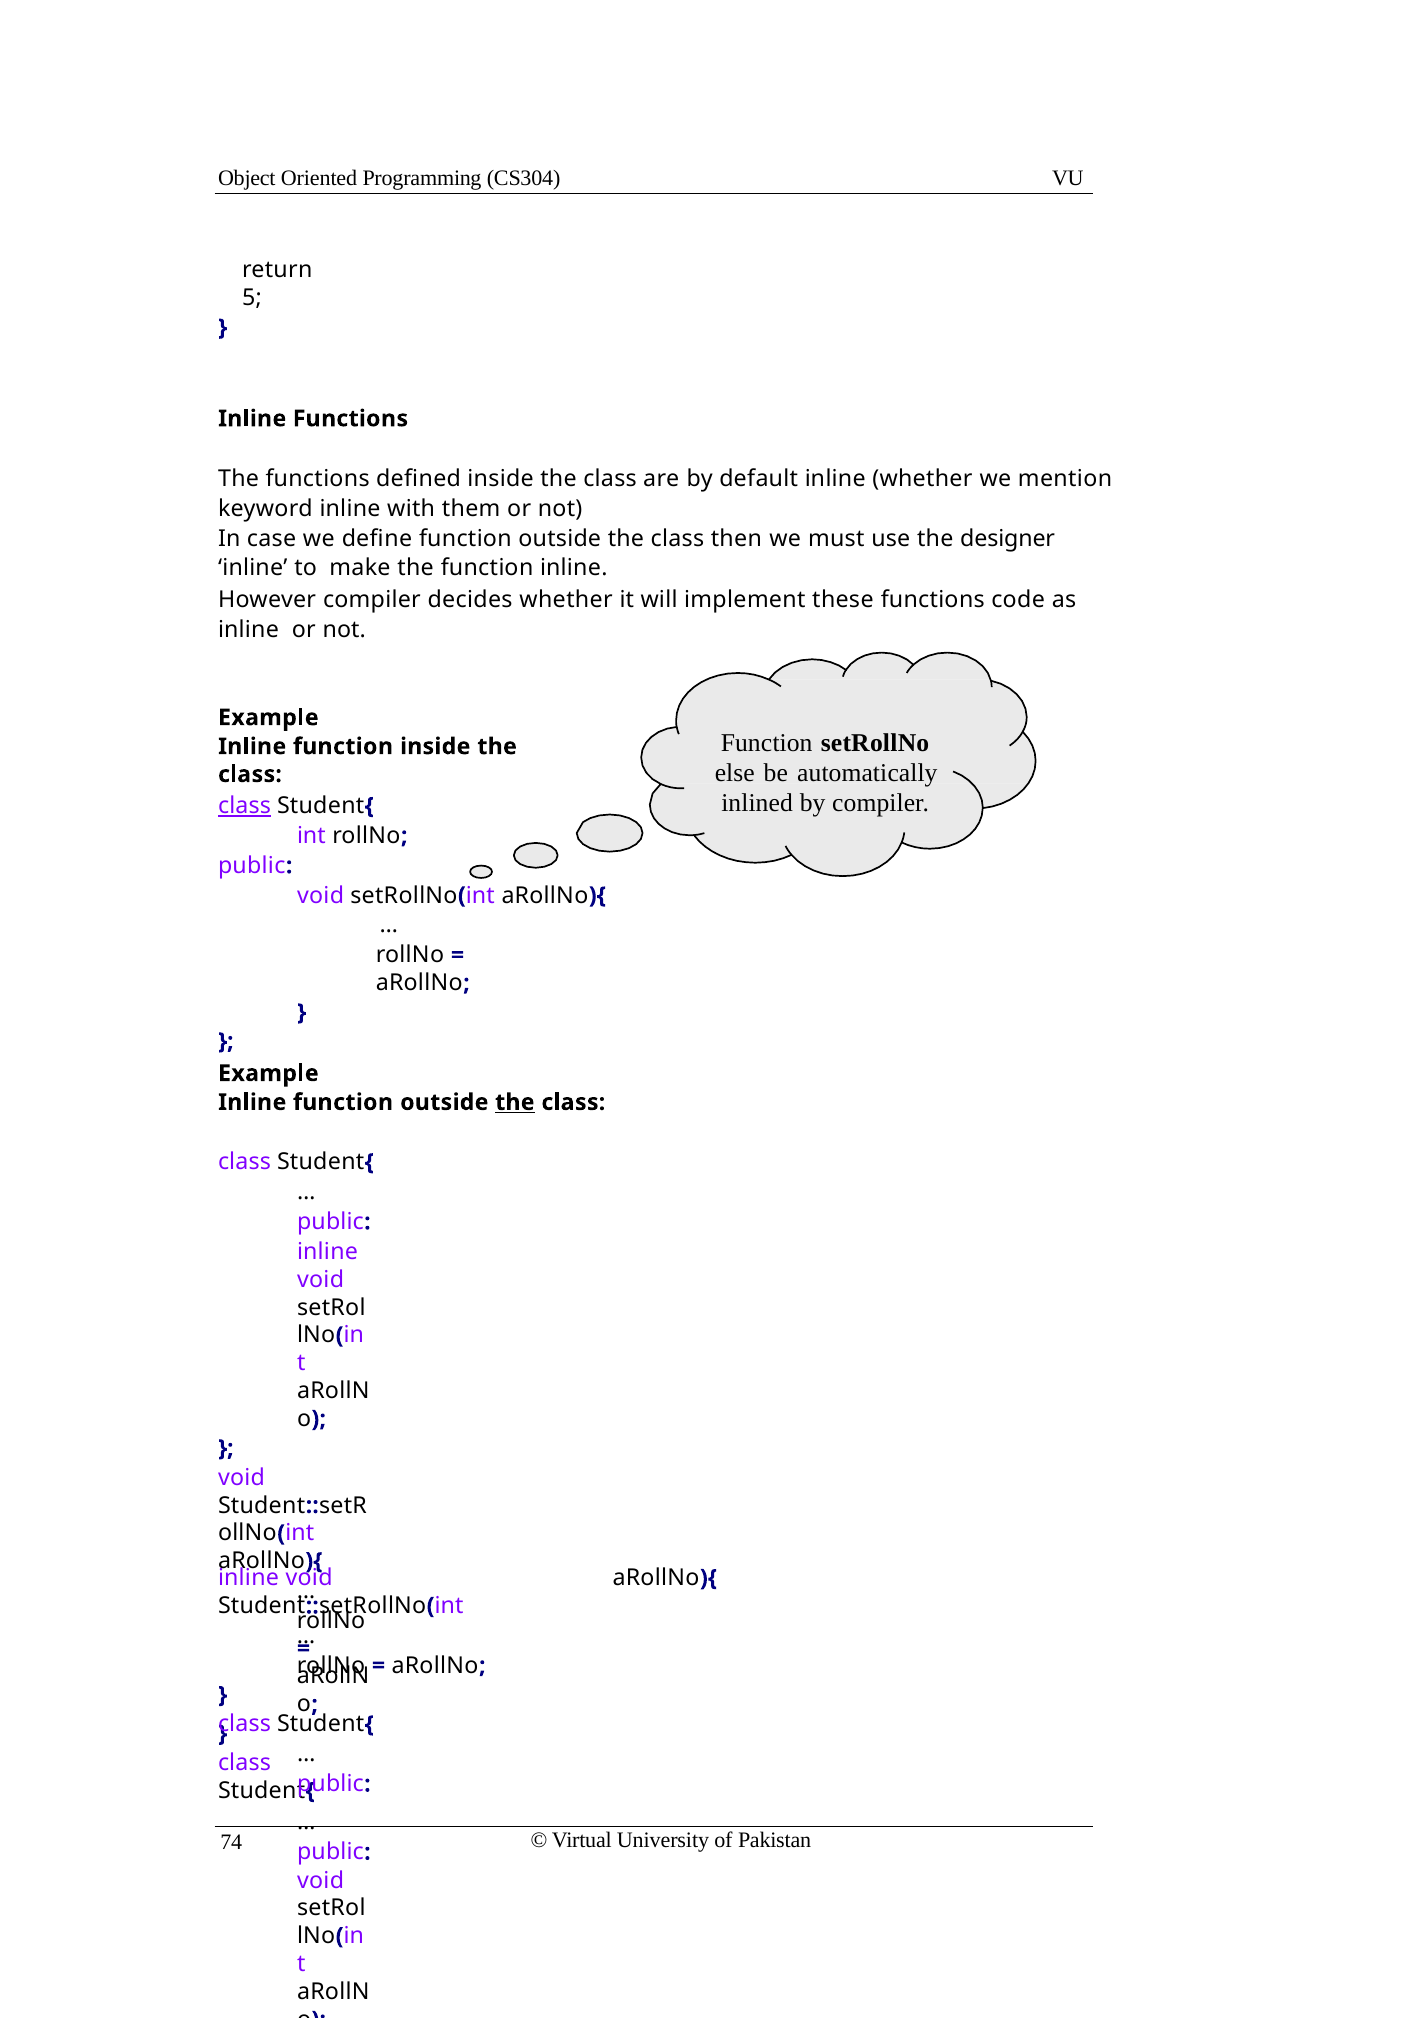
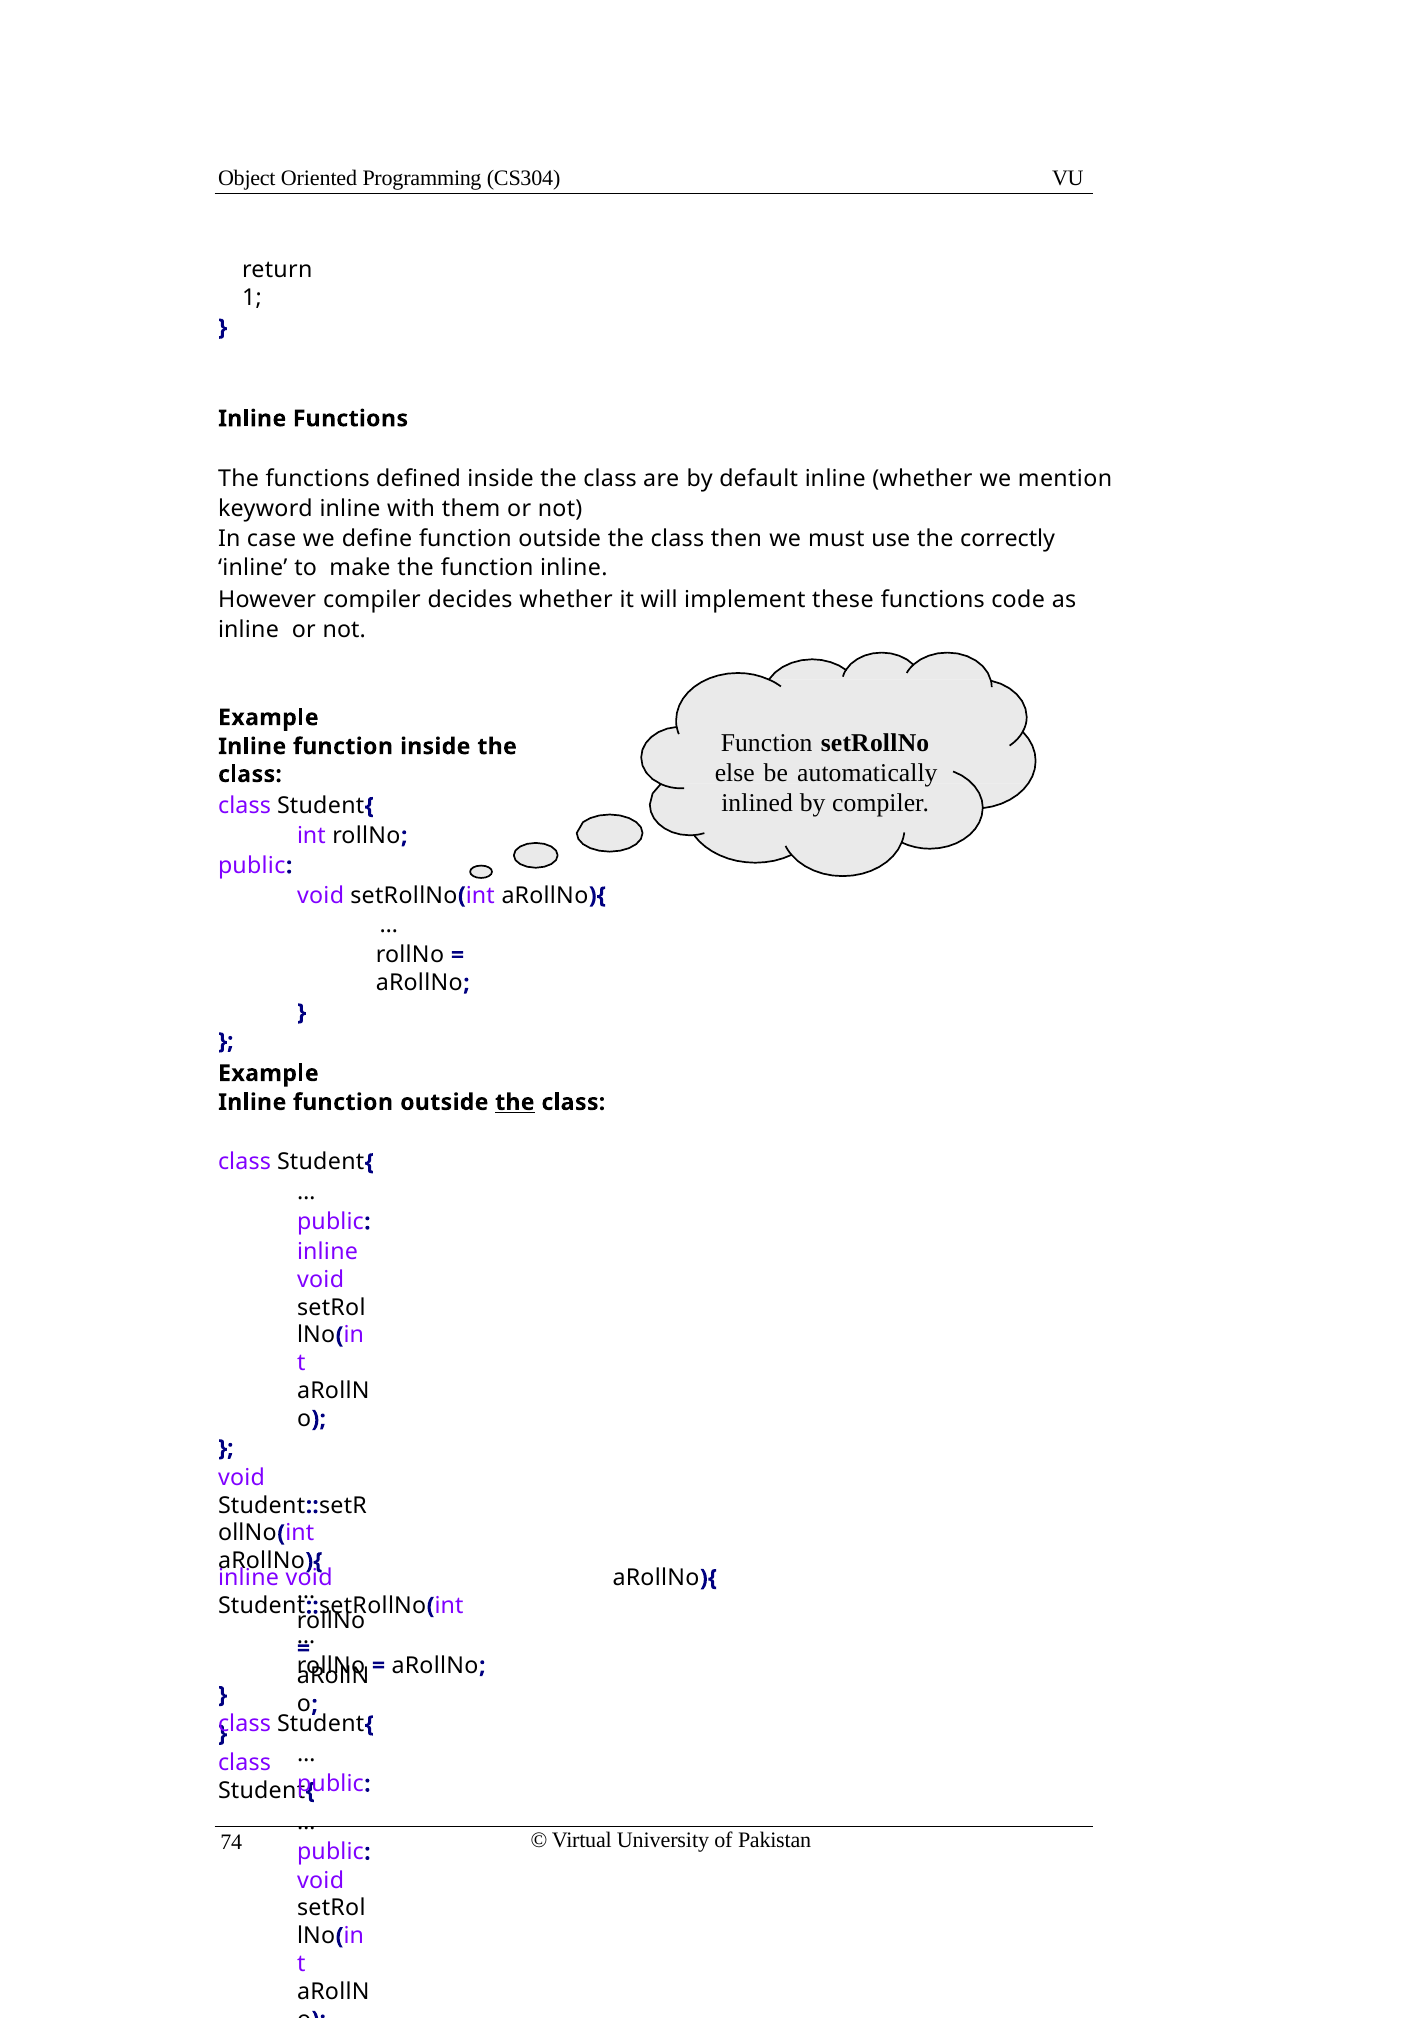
5: 5 -> 1
designer: designer -> correctly
class at (245, 806) underline: present -> none
